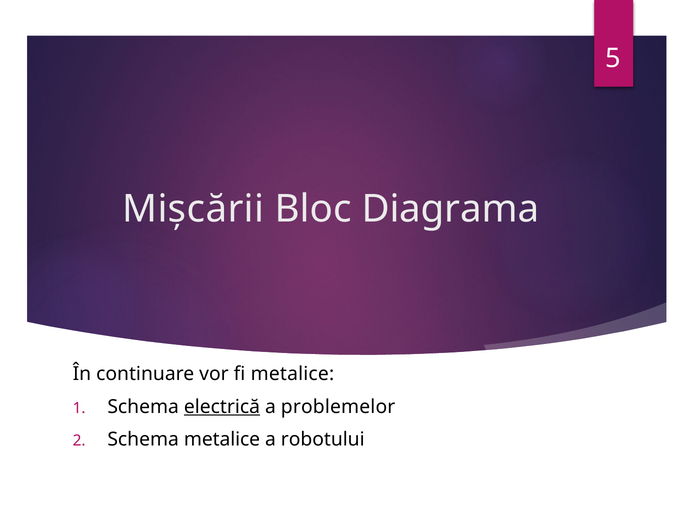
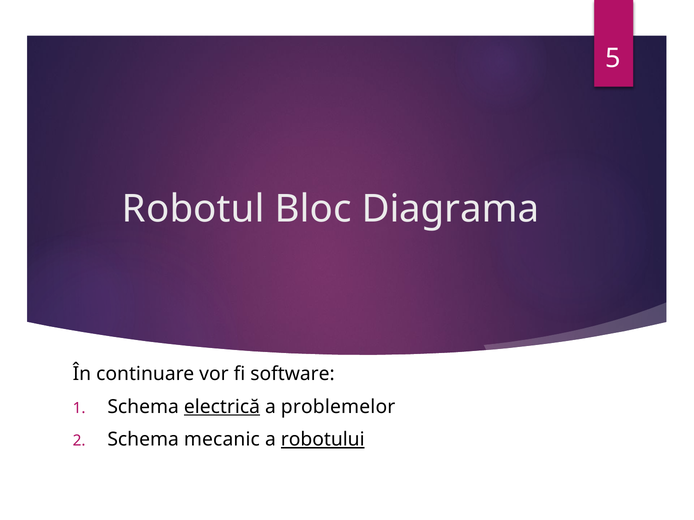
Mișcării: Mișcării -> Robotul
fi metalice: metalice -> software
Schema metalice: metalice -> mecanic
robotului underline: none -> present
